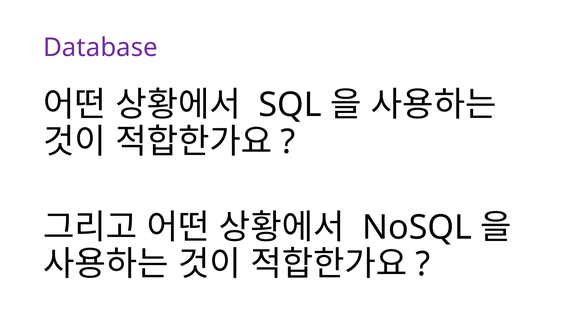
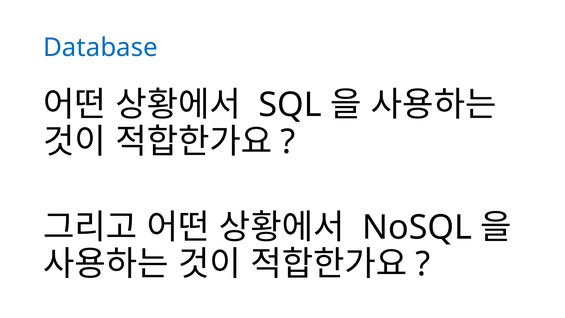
Database colour: purple -> blue
